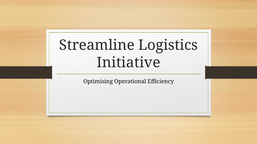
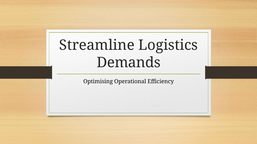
Initiative: Initiative -> Demands
